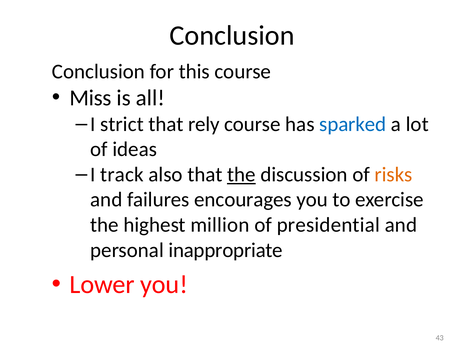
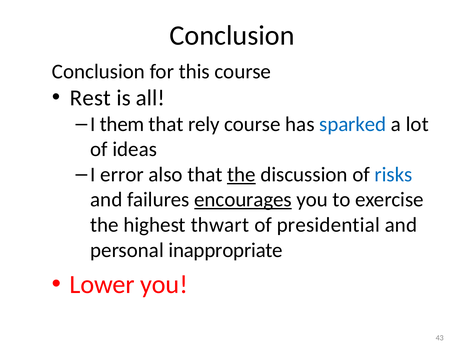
Miss: Miss -> Rest
strict: strict -> them
track: track -> error
risks colour: orange -> blue
encourages underline: none -> present
million: million -> thwart
